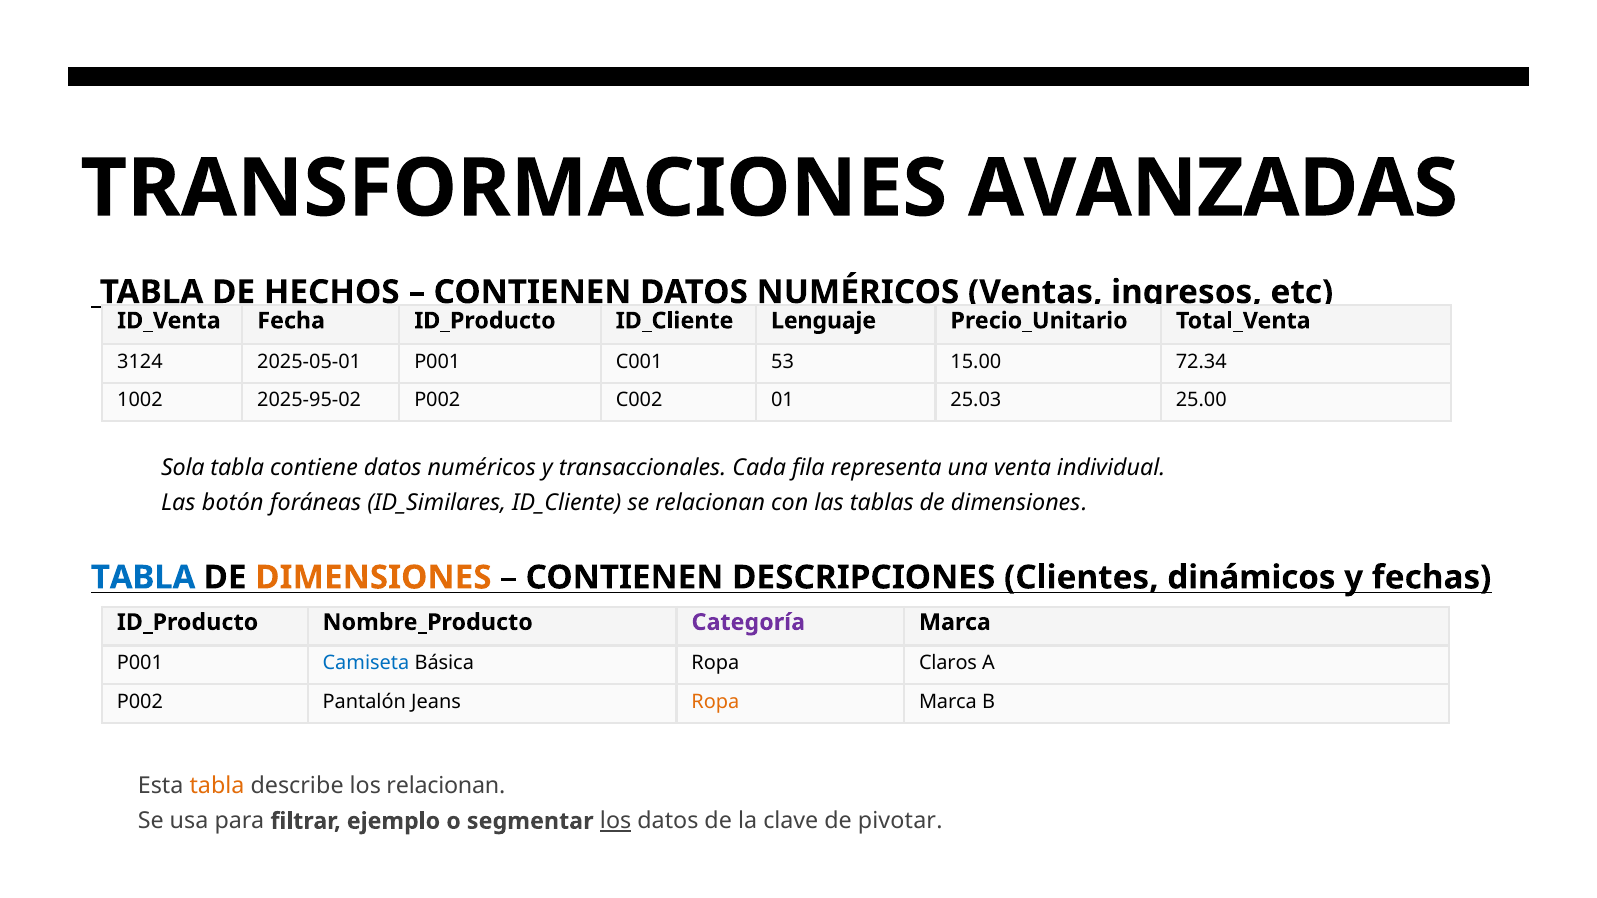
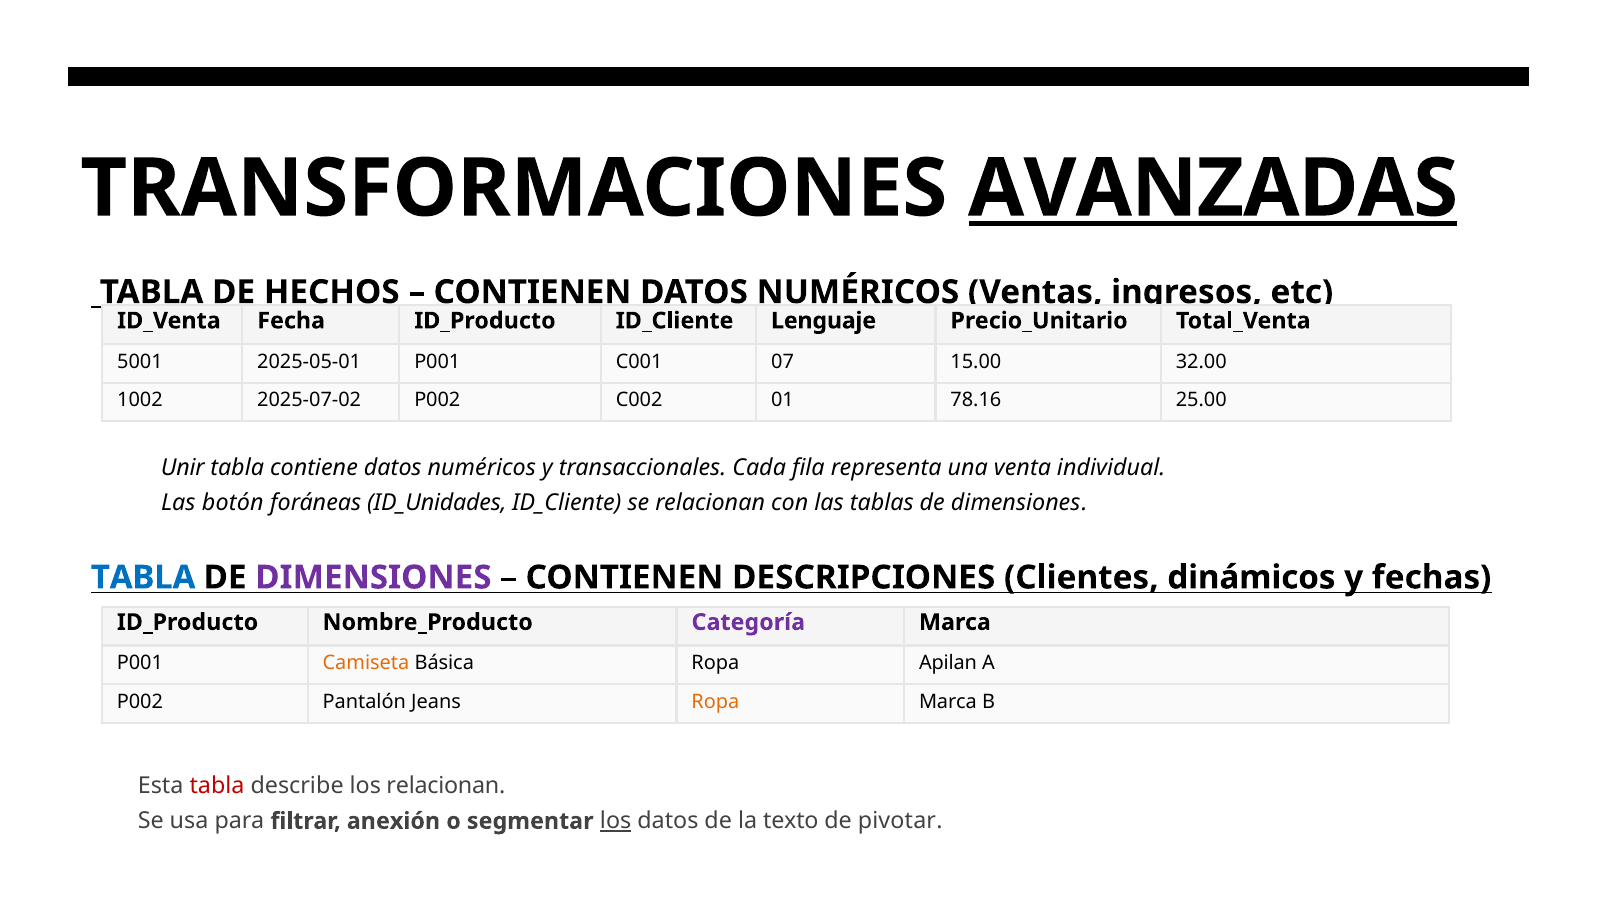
AVANZADAS underline: none -> present
3124: 3124 -> 5001
53: 53 -> 07
72.34: 72.34 -> 32.00
2025-95-02: 2025-95-02 -> 2025-07-02
25.03: 25.03 -> 78.16
Sola: Sola -> Unir
ID_Similares: ID_Similares -> ID_Unidades
DIMENSIONES at (373, 578) colour: orange -> purple
Camiseta colour: blue -> orange
Claros: Claros -> Apilan
tabla at (217, 786) colour: orange -> red
ejemplo: ejemplo -> anexión
clave: clave -> texto
